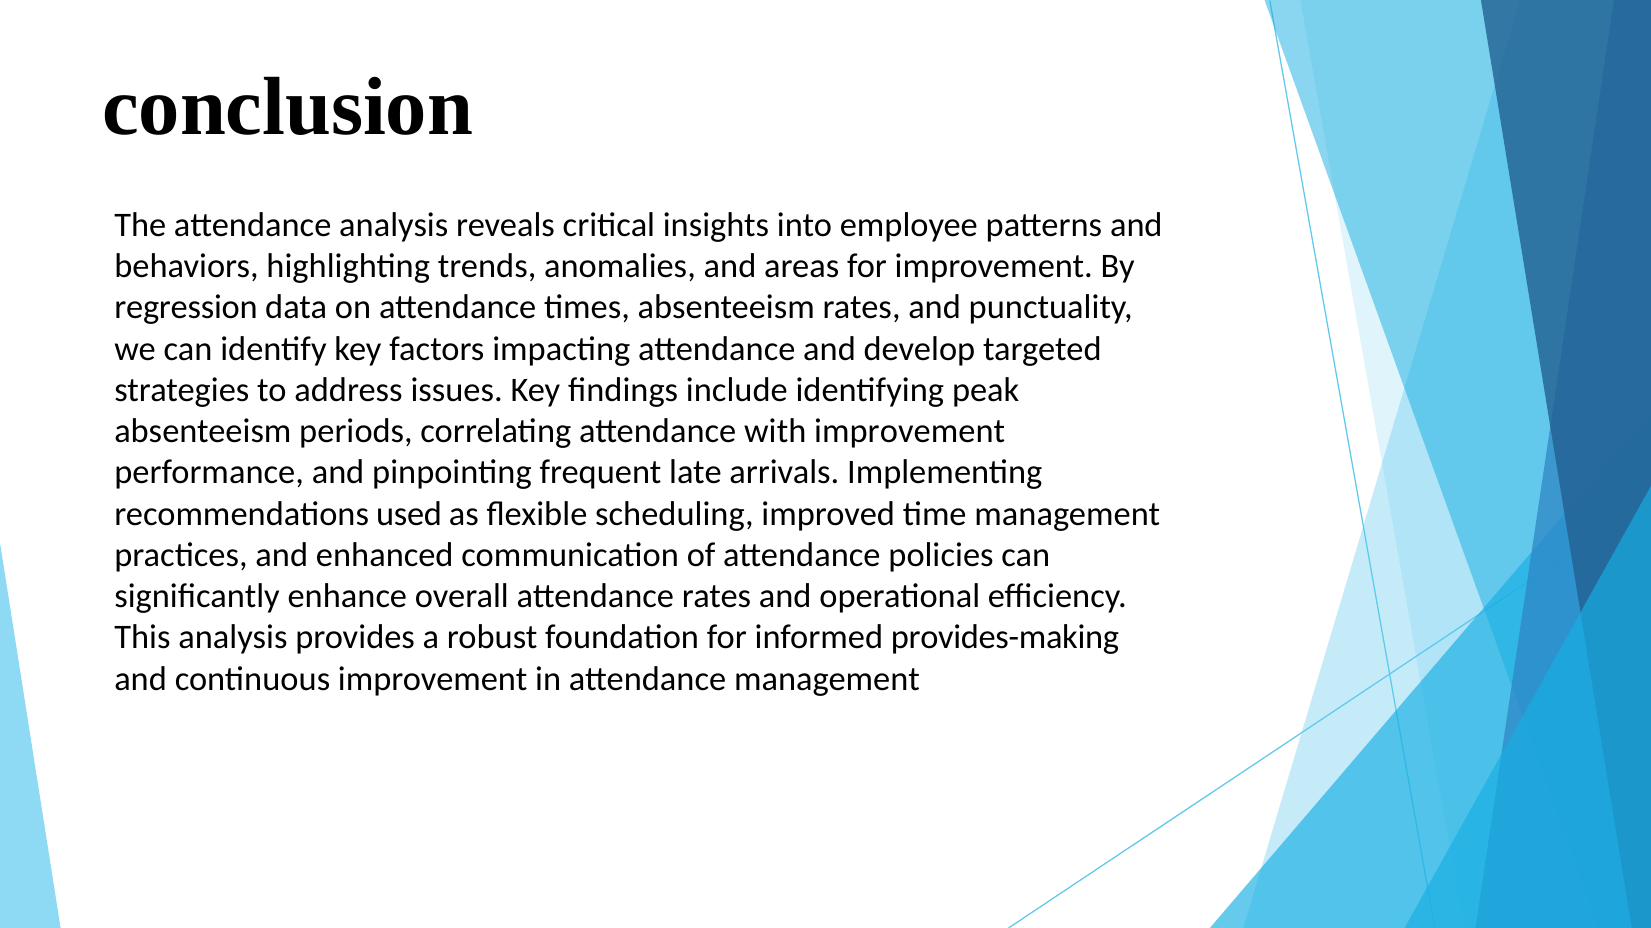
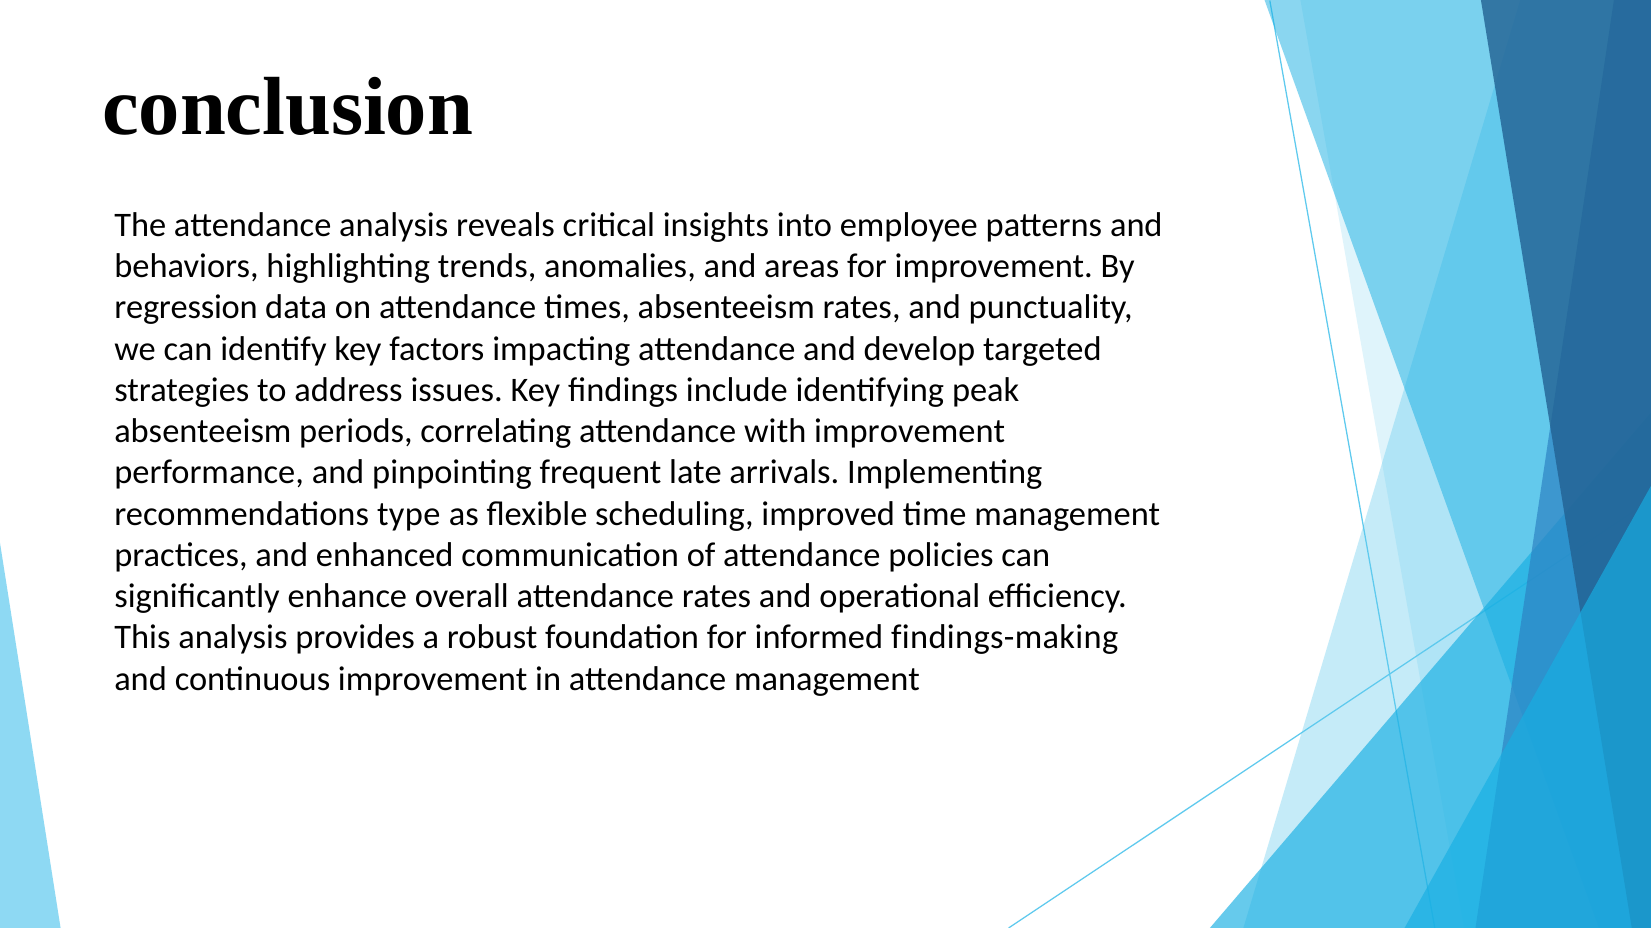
used: used -> type
provides-making: provides-making -> findings-making
